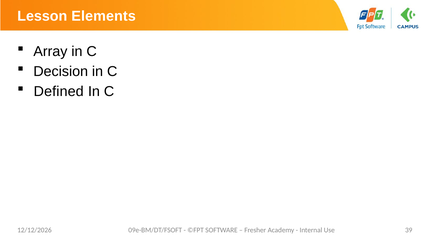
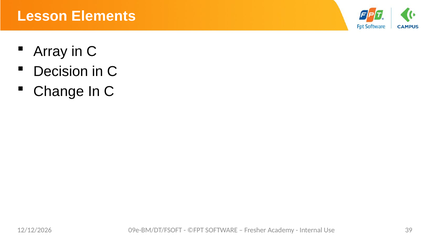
Defined: Defined -> Change
